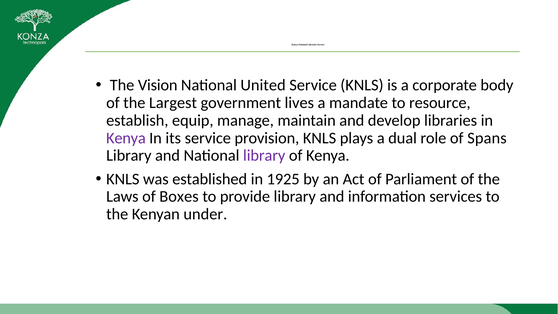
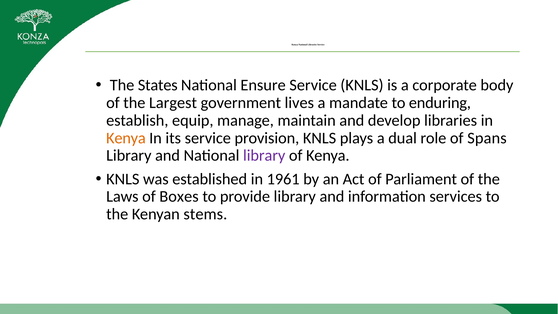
Vision: Vision -> States
United: United -> Ensure
resource: resource -> enduring
Kenya at (126, 138) colour: purple -> orange
1925: 1925 -> 1961
under: under -> stems
